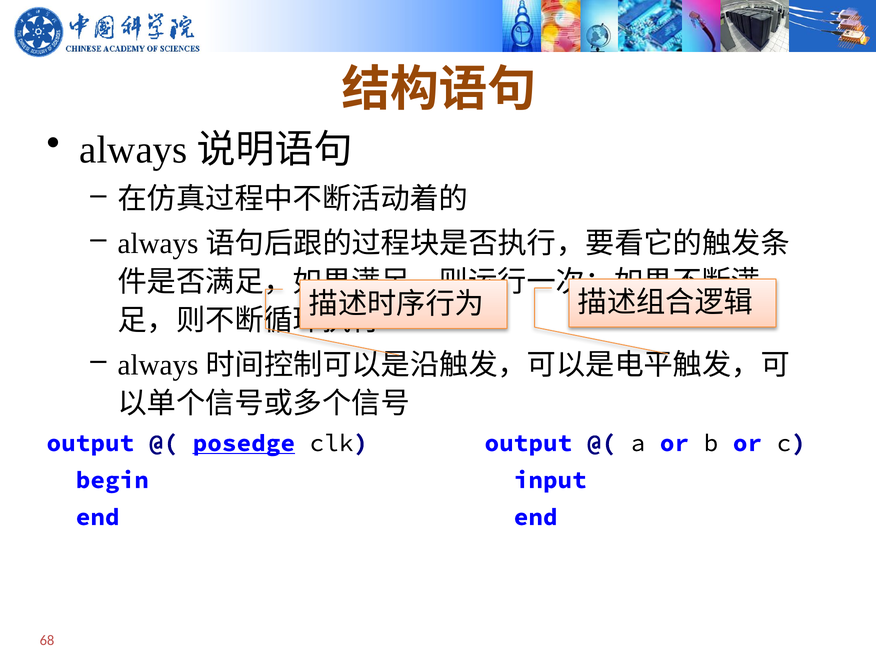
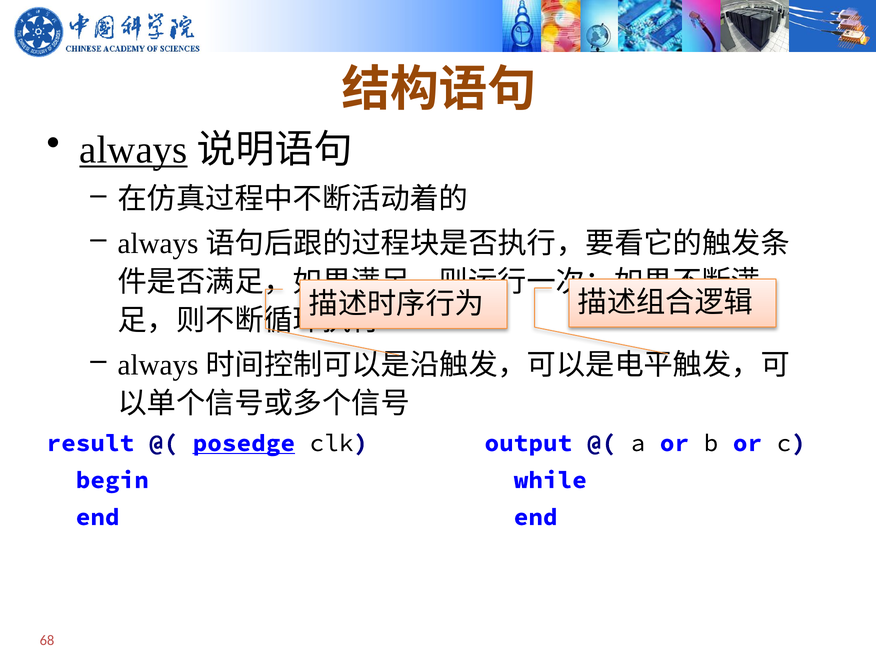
always underline: none -> present
output at (90, 443): output -> result
input: input -> while
